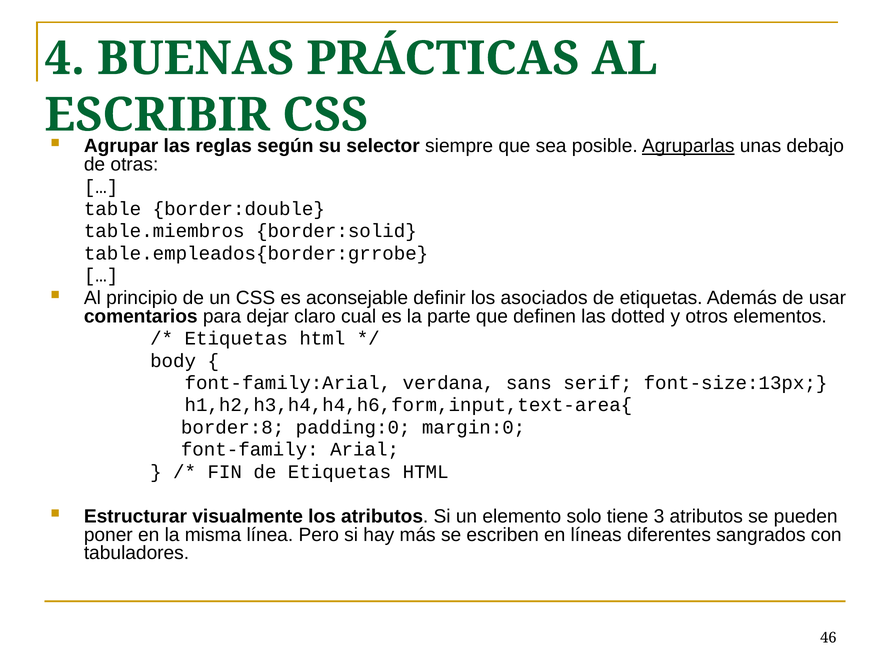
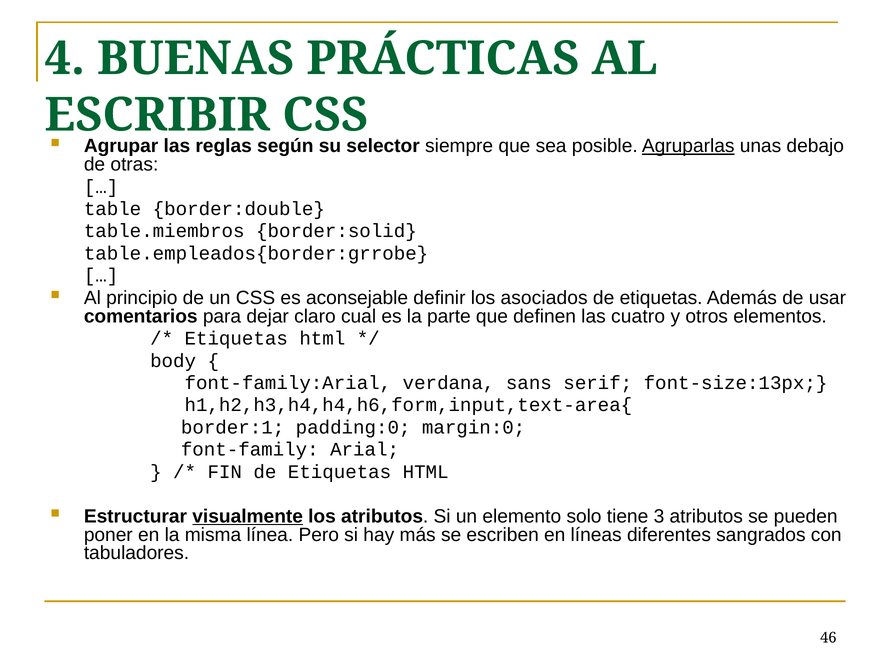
dotted: dotted -> cuatro
border:8: border:8 -> border:1
visualmente underline: none -> present
